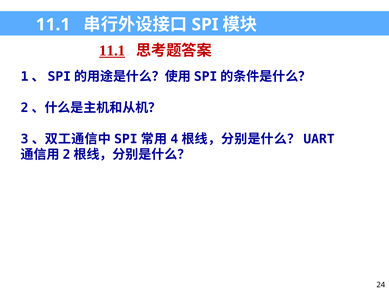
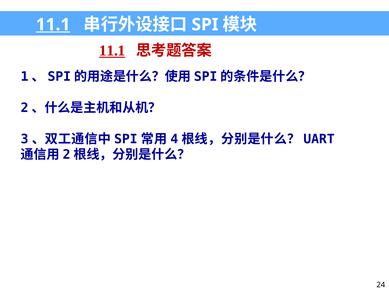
11.1 at (53, 25) underline: none -> present
